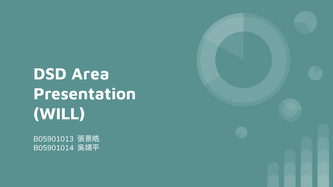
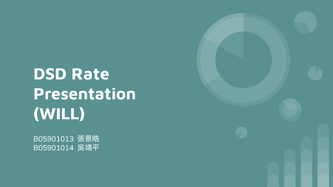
Area: Area -> Rate
